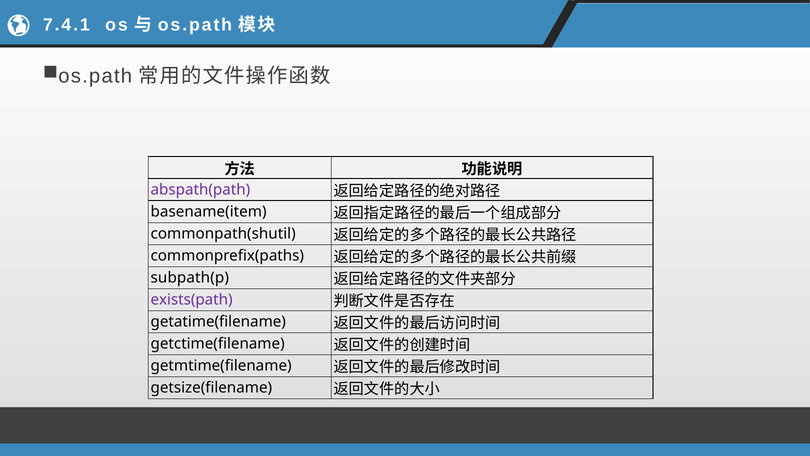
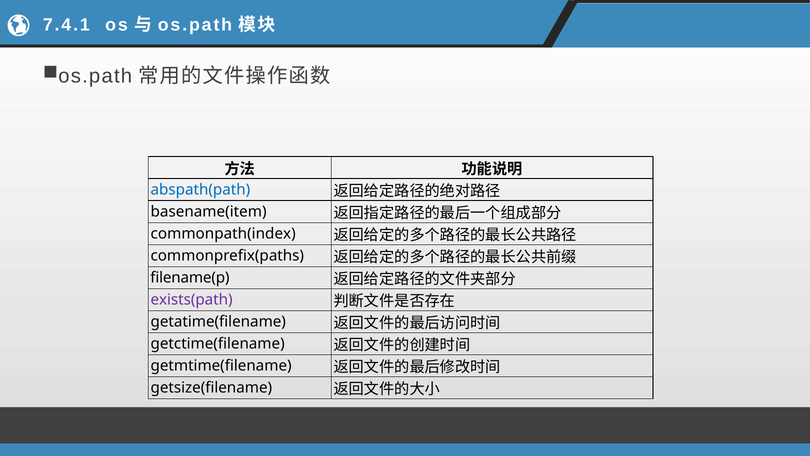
abspath(path colour: purple -> blue
commonpath(shutil: commonpath(shutil -> commonpath(index
subpath(p: subpath(p -> filename(p
